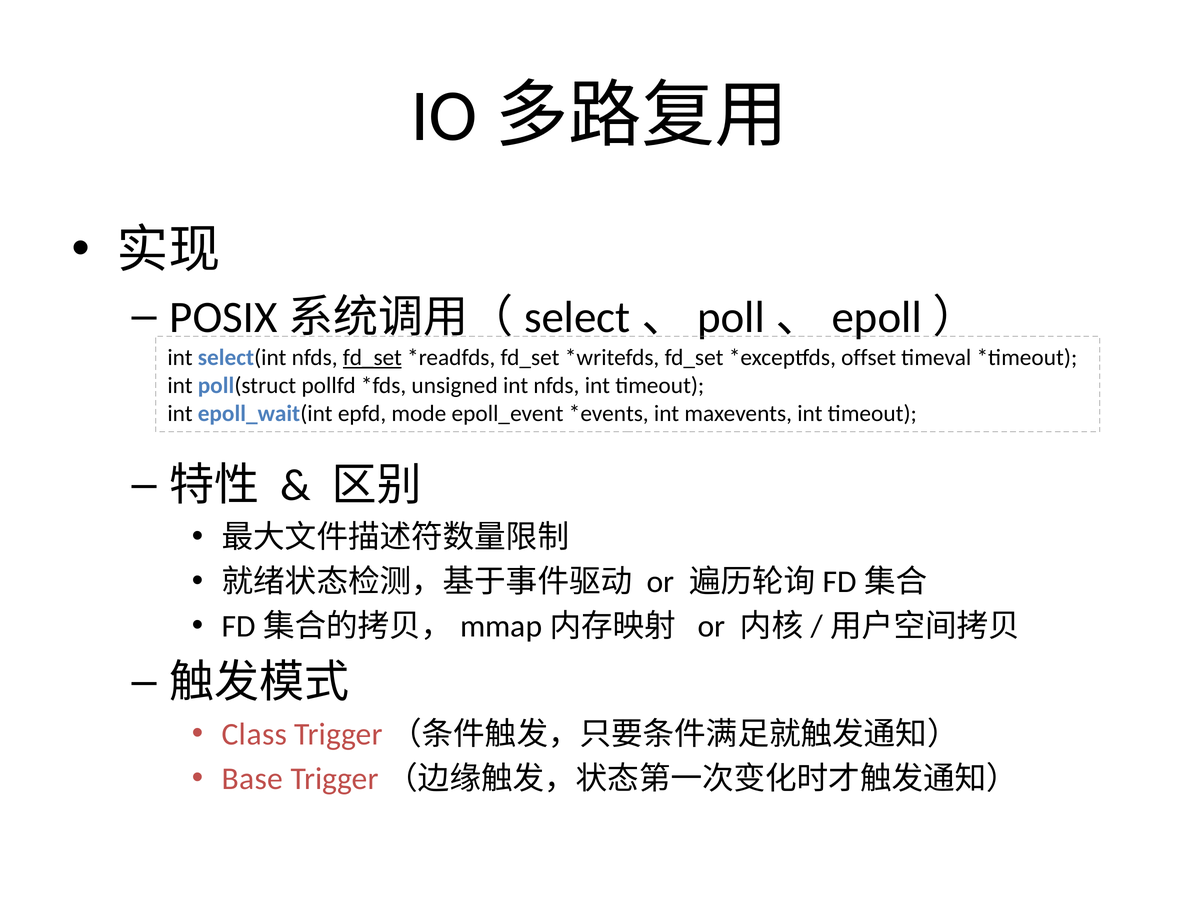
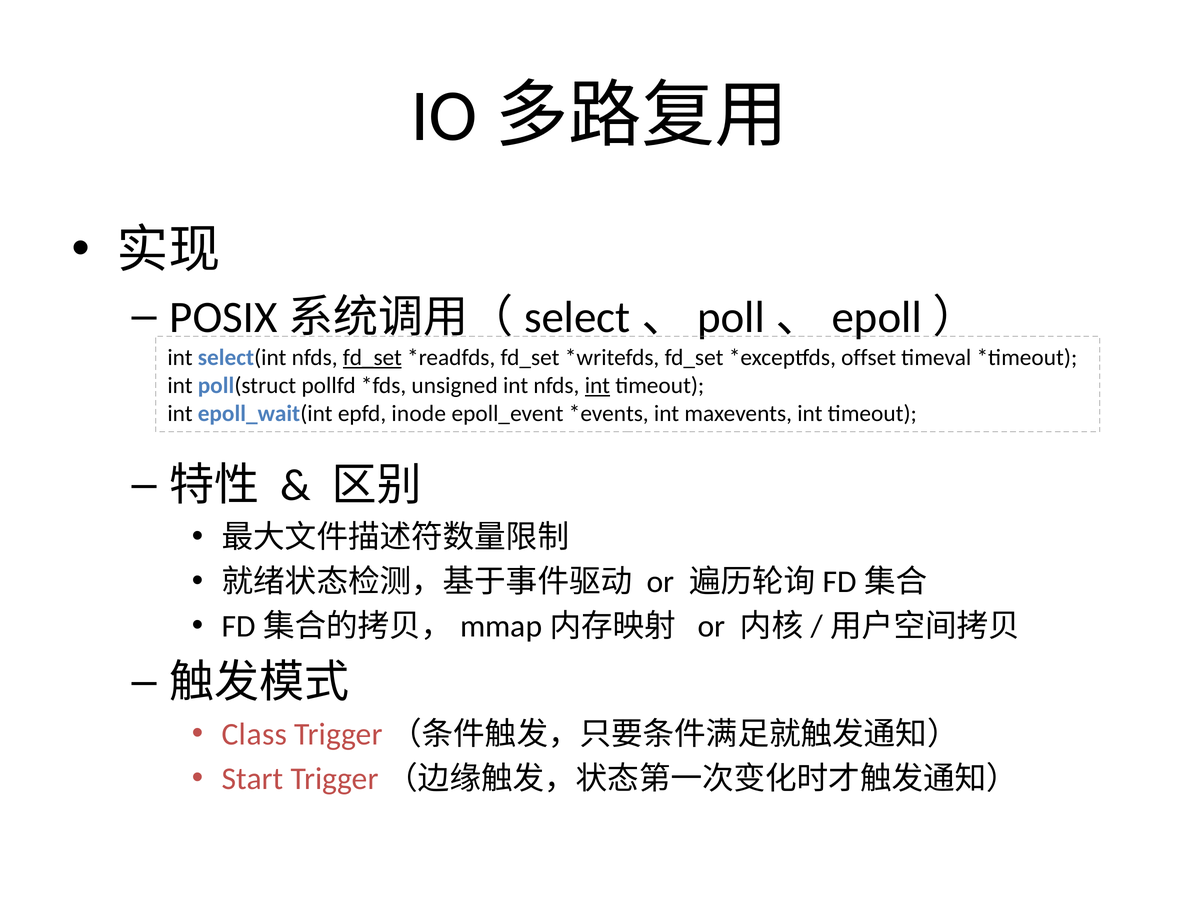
int at (597, 386) underline: none -> present
mode: mode -> inode
Base: Base -> Start
